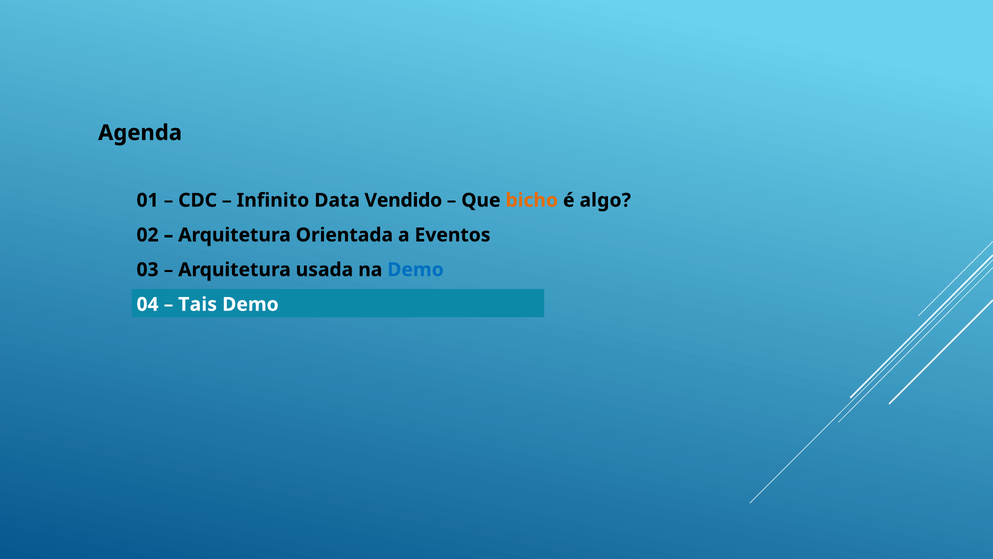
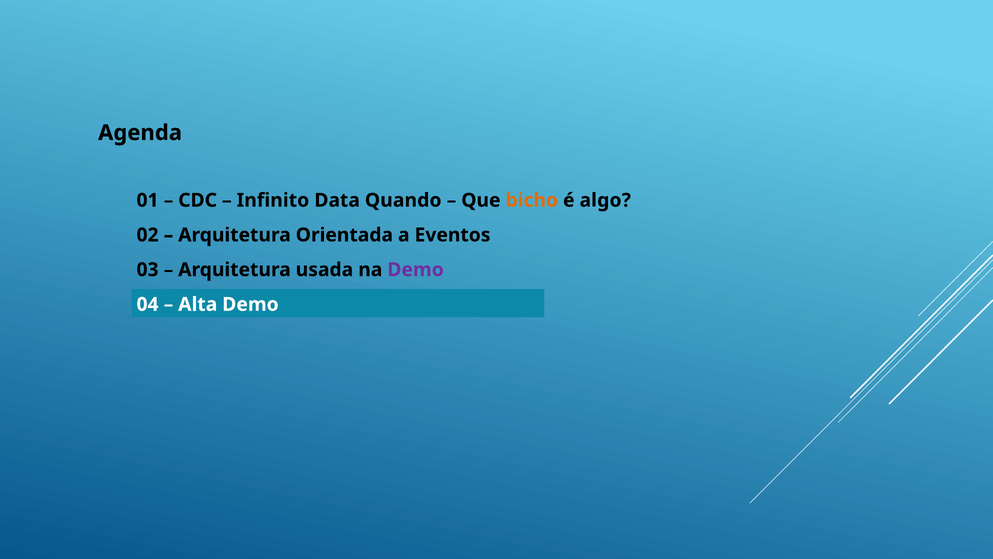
Vendido: Vendido -> Quando
Demo at (416, 270) colour: blue -> purple
Tais: Tais -> Alta
